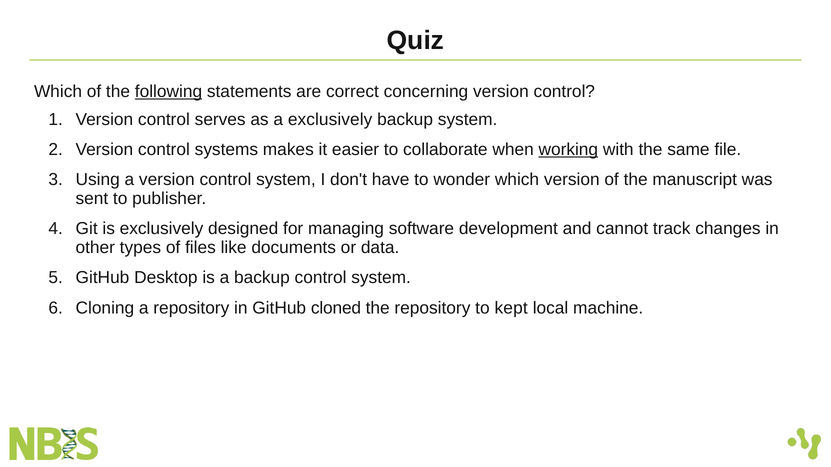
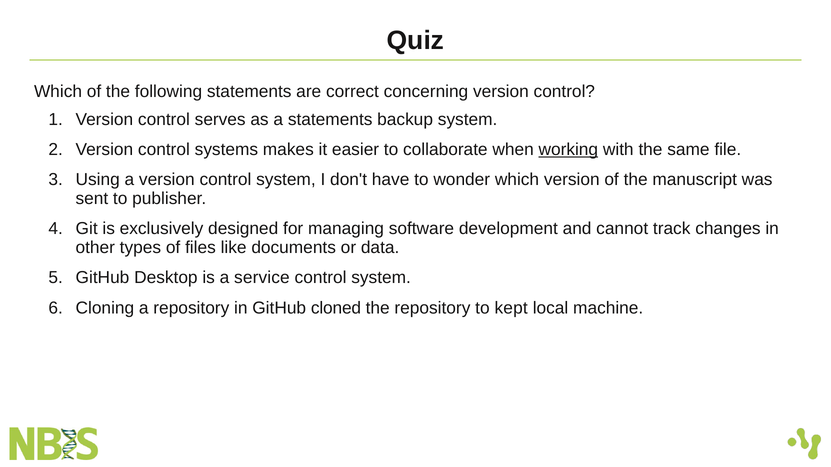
following underline: present -> none
a exclusively: exclusively -> statements
a backup: backup -> service
